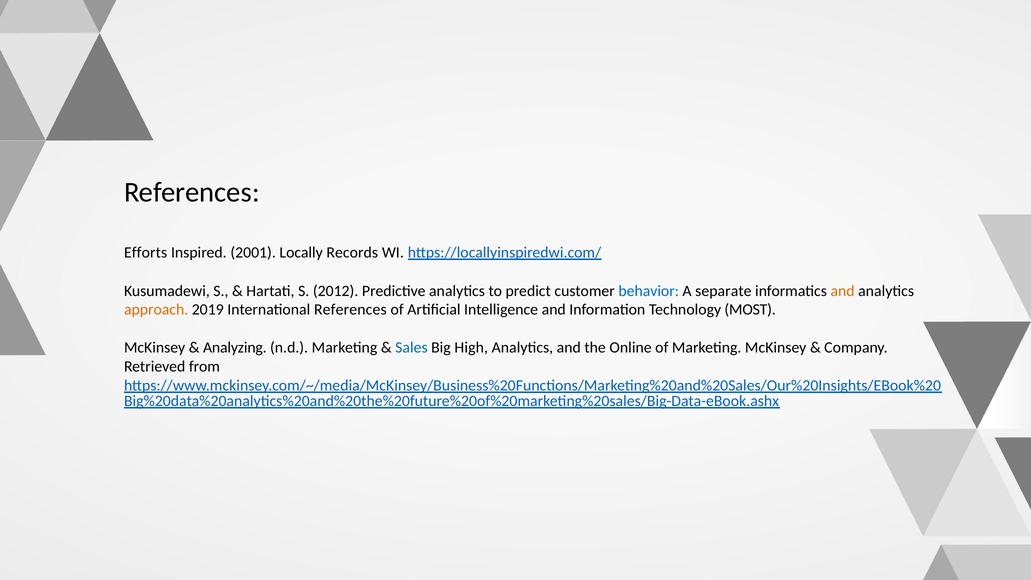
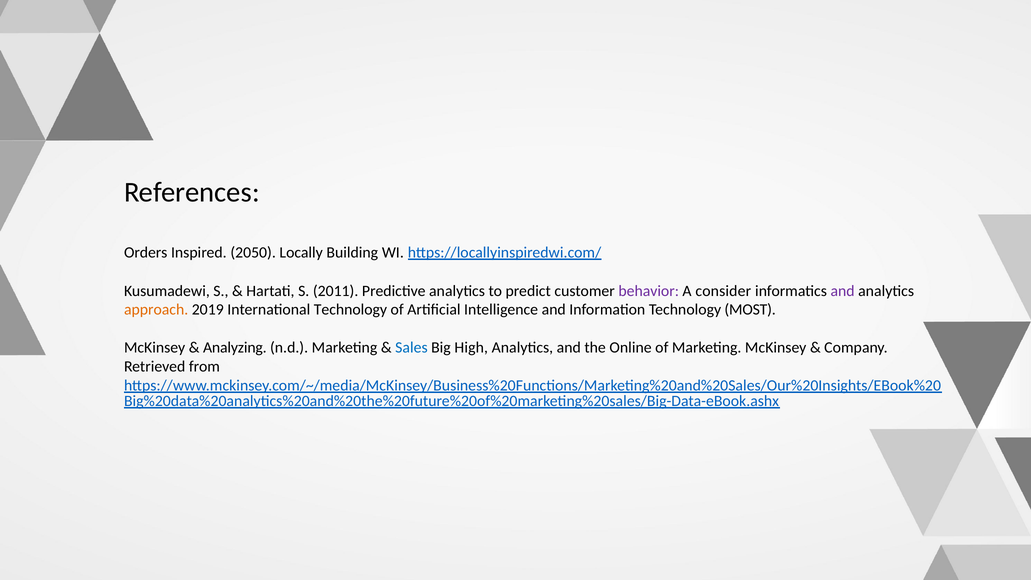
Efforts: Efforts -> Orders
2001: 2001 -> 2050
Records: Records -> Building
2012: 2012 -> 2011
behavior colour: blue -> purple
separate: separate -> consider
and at (843, 291) colour: orange -> purple
International References: References -> Technology
